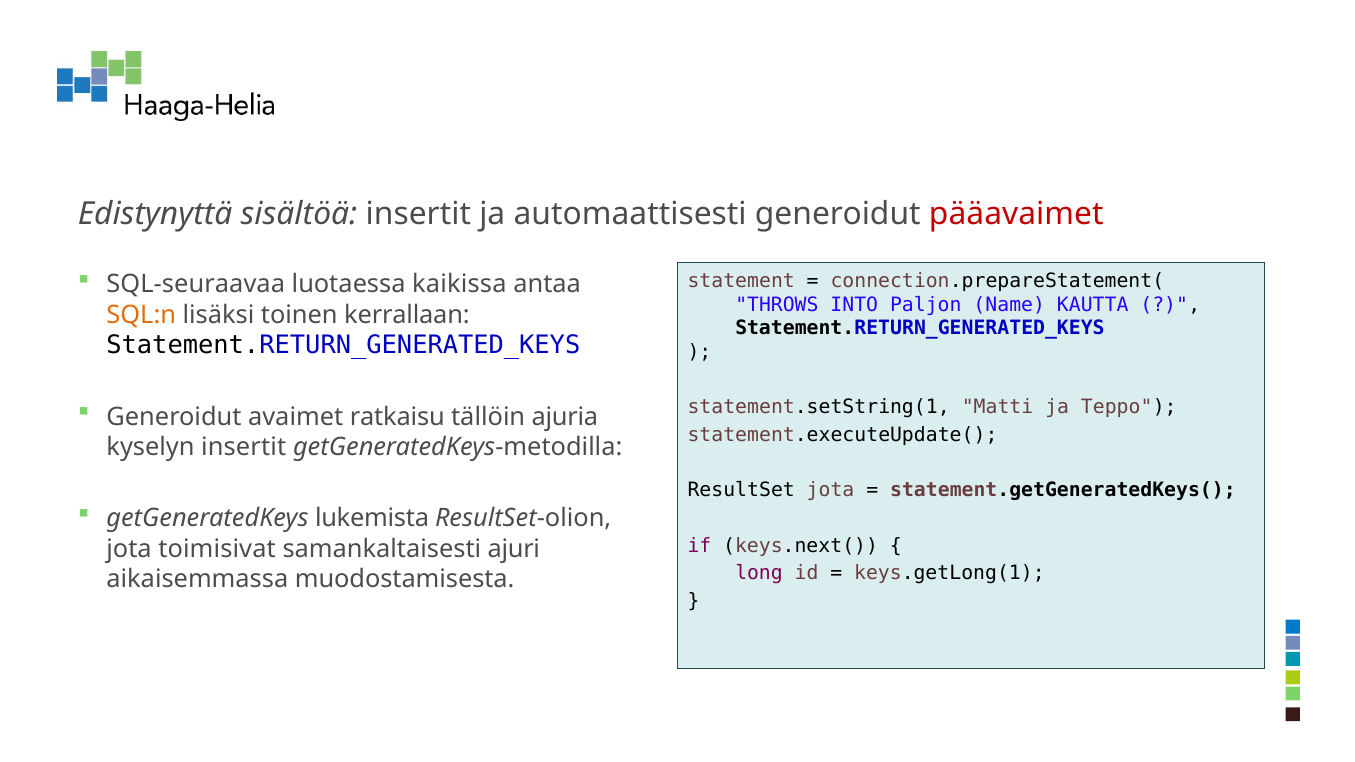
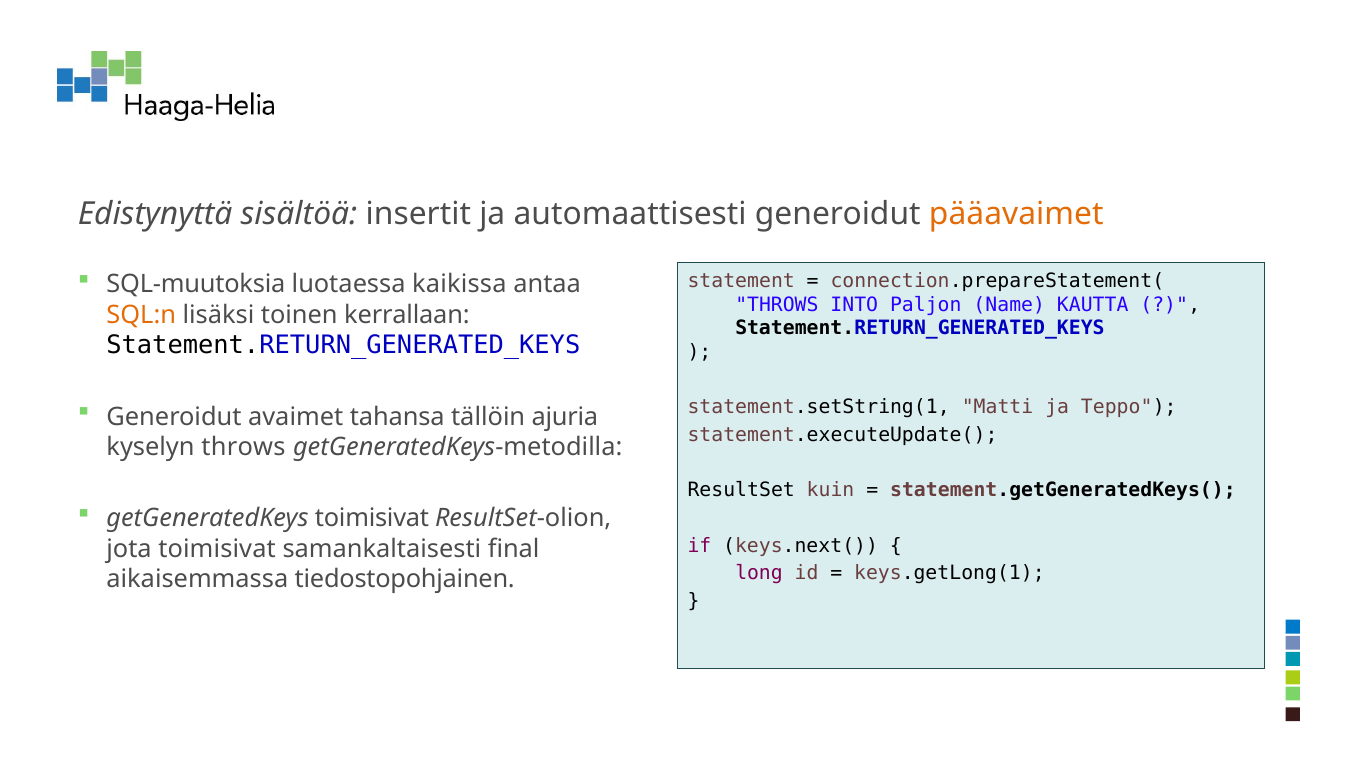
pääavaimet colour: red -> orange
SQL-seuraavaa: SQL-seuraavaa -> SQL-muutoksia
ratkaisu: ratkaisu -> tahansa
kyselyn insertit: insertit -> throws
ResultSet jota: jota -> kuin
getGeneratedKeys lukemista: lukemista -> toimisivat
ajuri: ajuri -> final
muodostamisesta: muodostamisesta -> tiedostopohjainen
